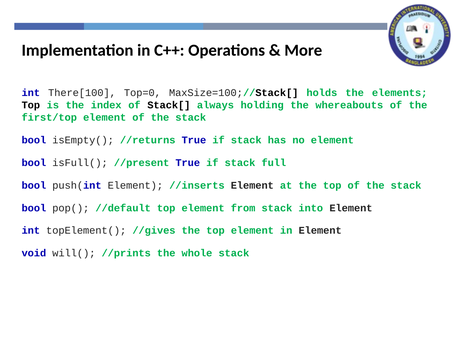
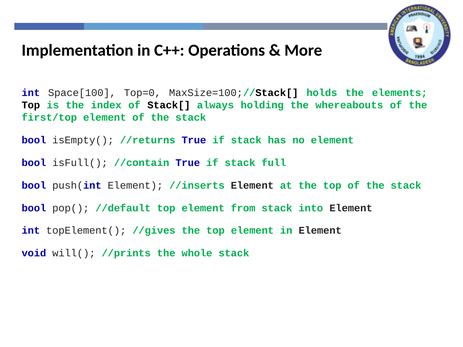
There[100: There[100 -> Space[100
//present: //present -> //contain
